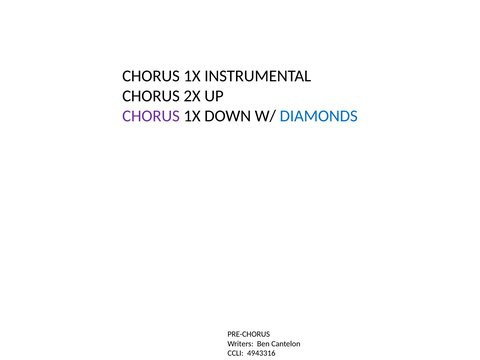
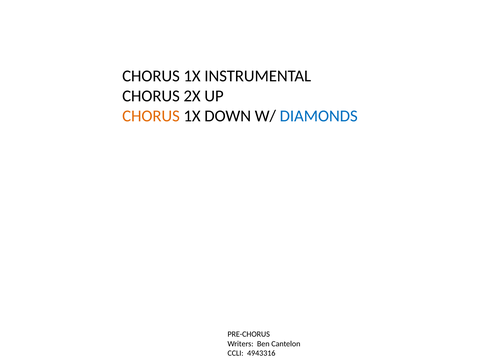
CHORUS at (151, 116) colour: purple -> orange
